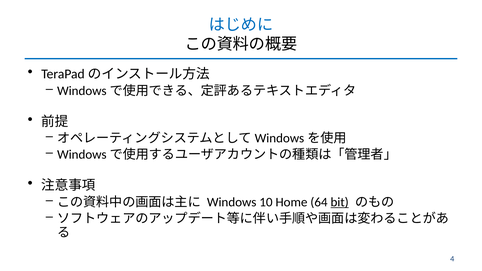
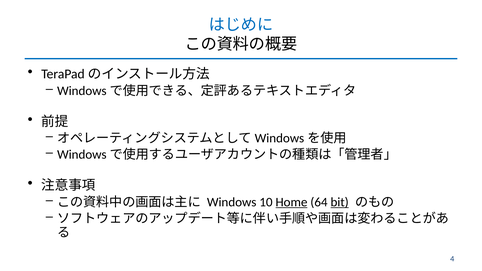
Home underline: none -> present
